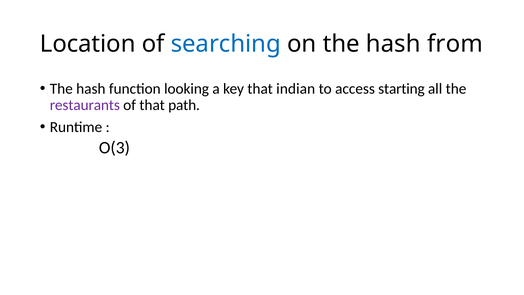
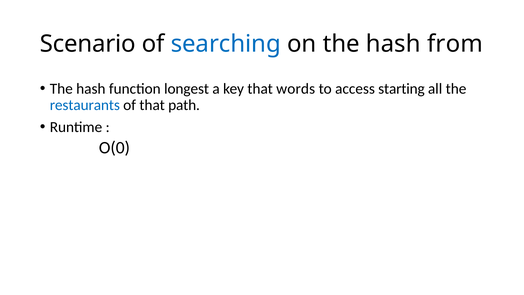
Location: Location -> Scenario
looking: looking -> longest
indian: indian -> words
restaurants colour: purple -> blue
O(3: O(3 -> O(0
